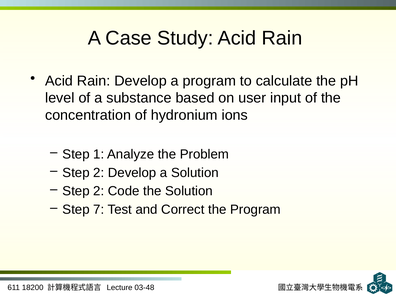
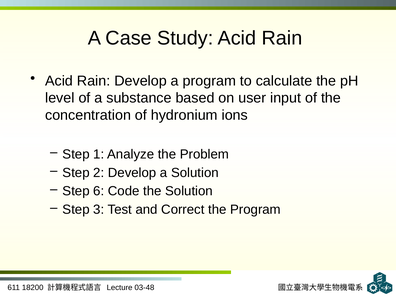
2 at (99, 191): 2 -> 6
7: 7 -> 3
